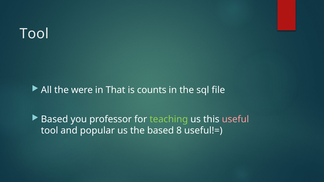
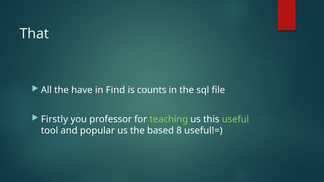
Tool at (34, 34): Tool -> That
were: were -> have
That: That -> Find
Based at (55, 119): Based -> Firstly
useful colour: pink -> light green
